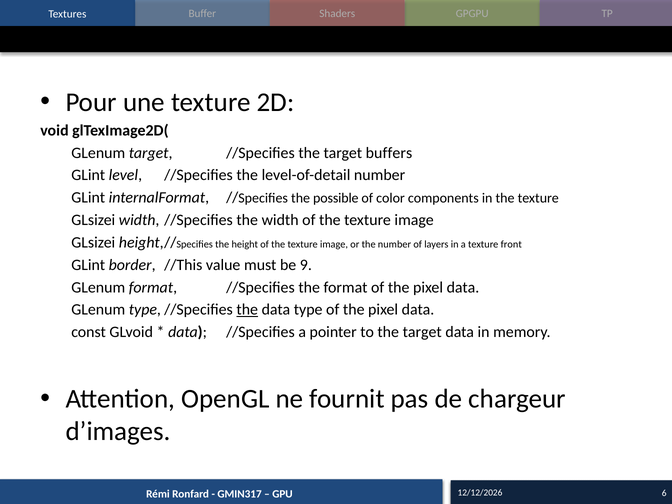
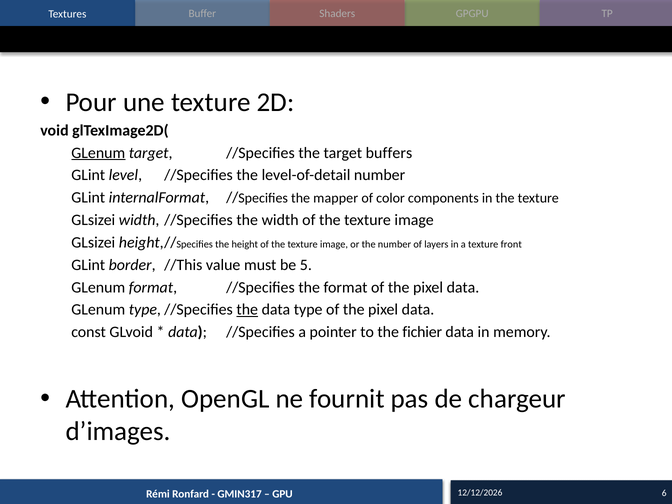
GLenum at (98, 153) underline: none -> present
possible: possible -> mapper
9: 9 -> 5
to the target: target -> fichier
